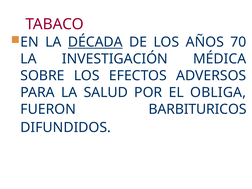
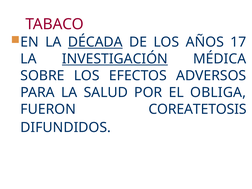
70: 70 -> 17
INVESTIGACIÓN underline: none -> present
BARBITURICOS: BARBITURICOS -> COREATETOSIS
